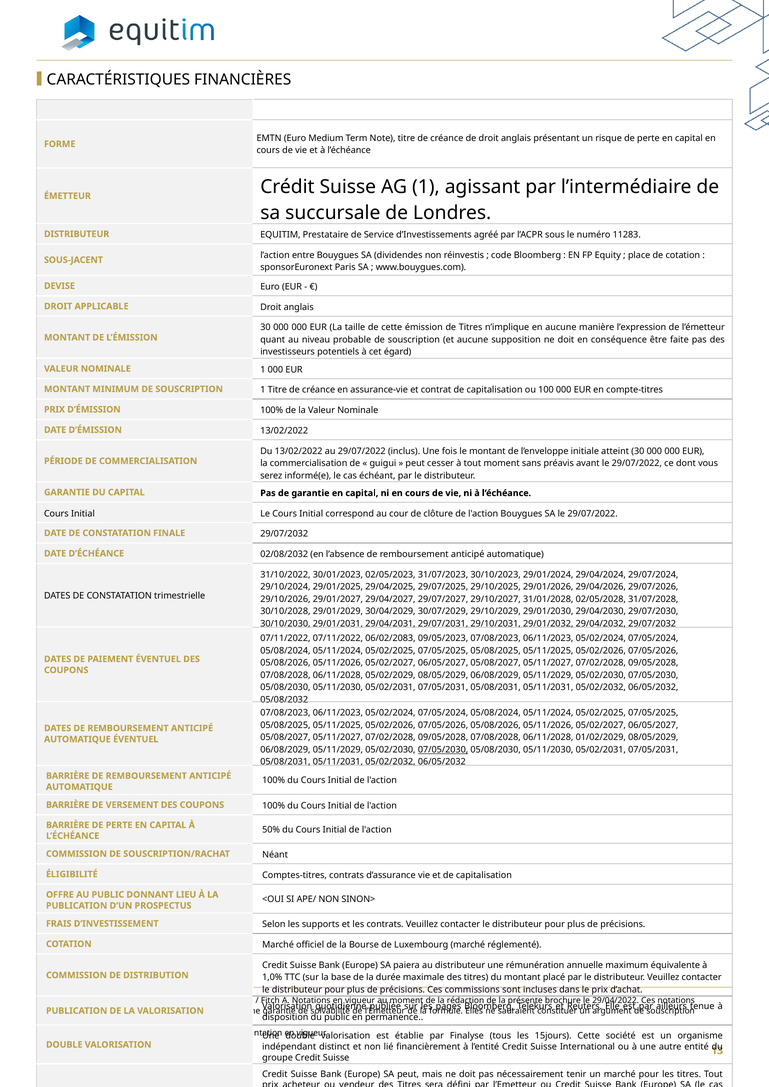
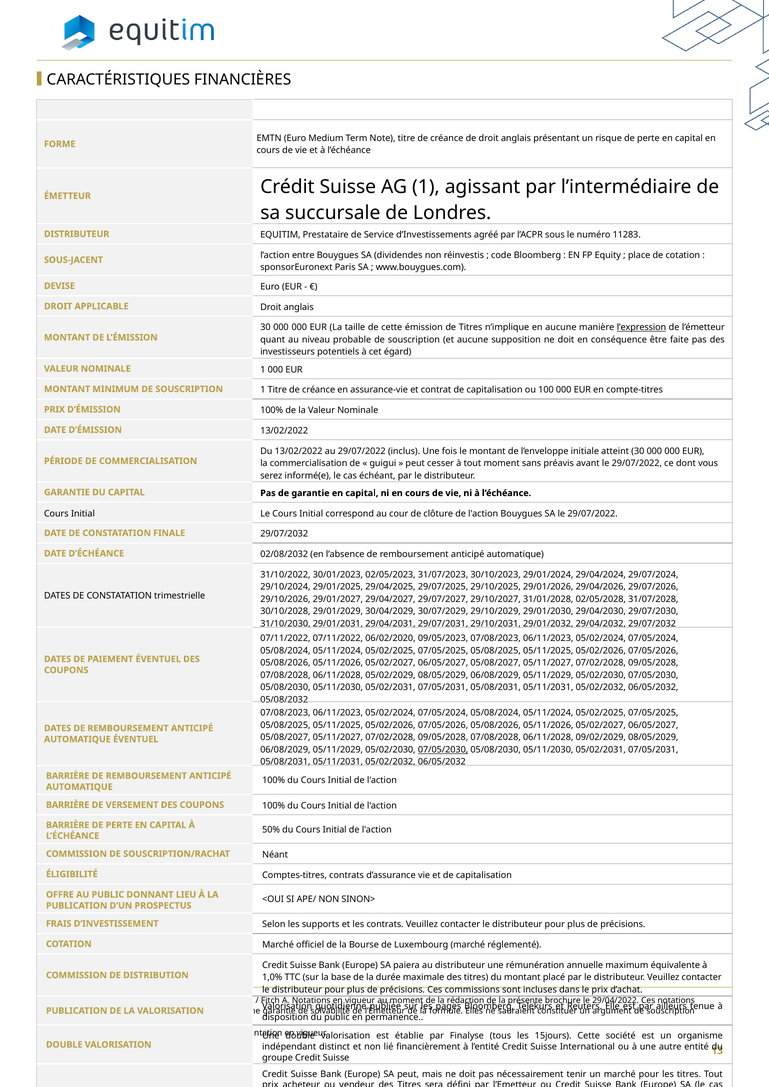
l’expression underline: none -> present
30/10/2030: 30/10/2030 -> 31/10/2030
06/02/2083: 06/02/2083 -> 06/02/2020
01/02/2029: 01/02/2029 -> 09/02/2029
